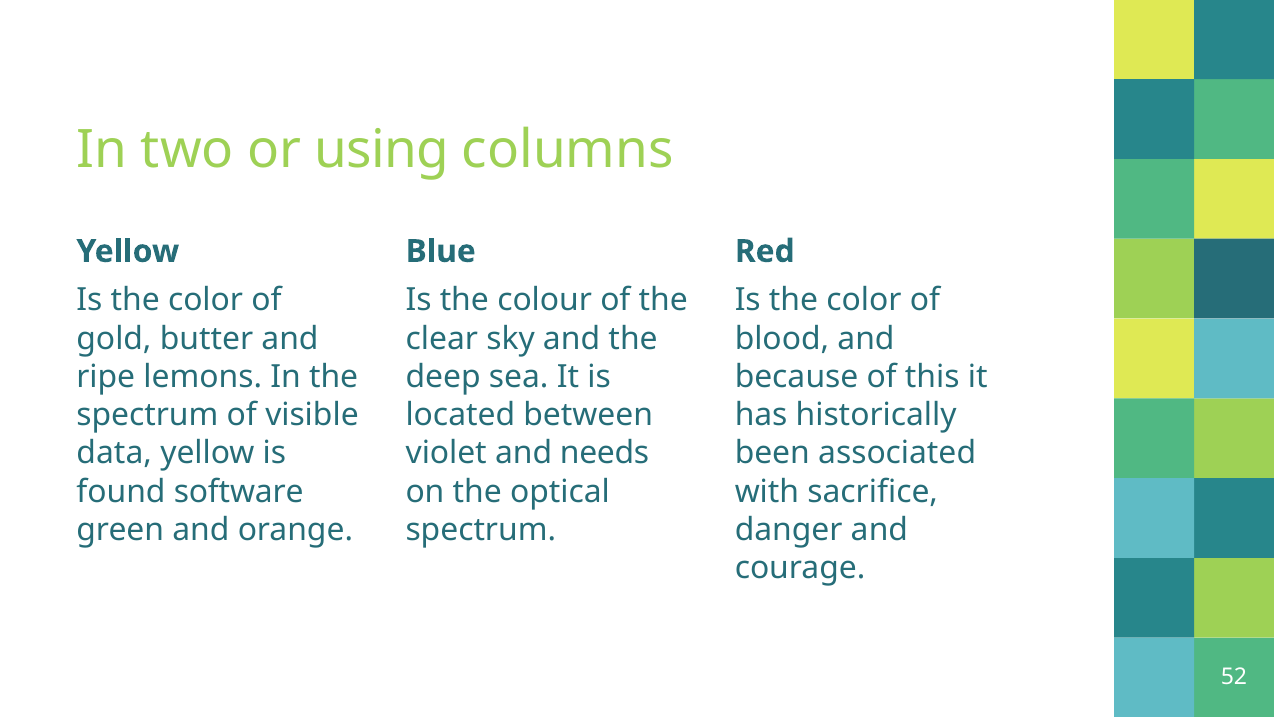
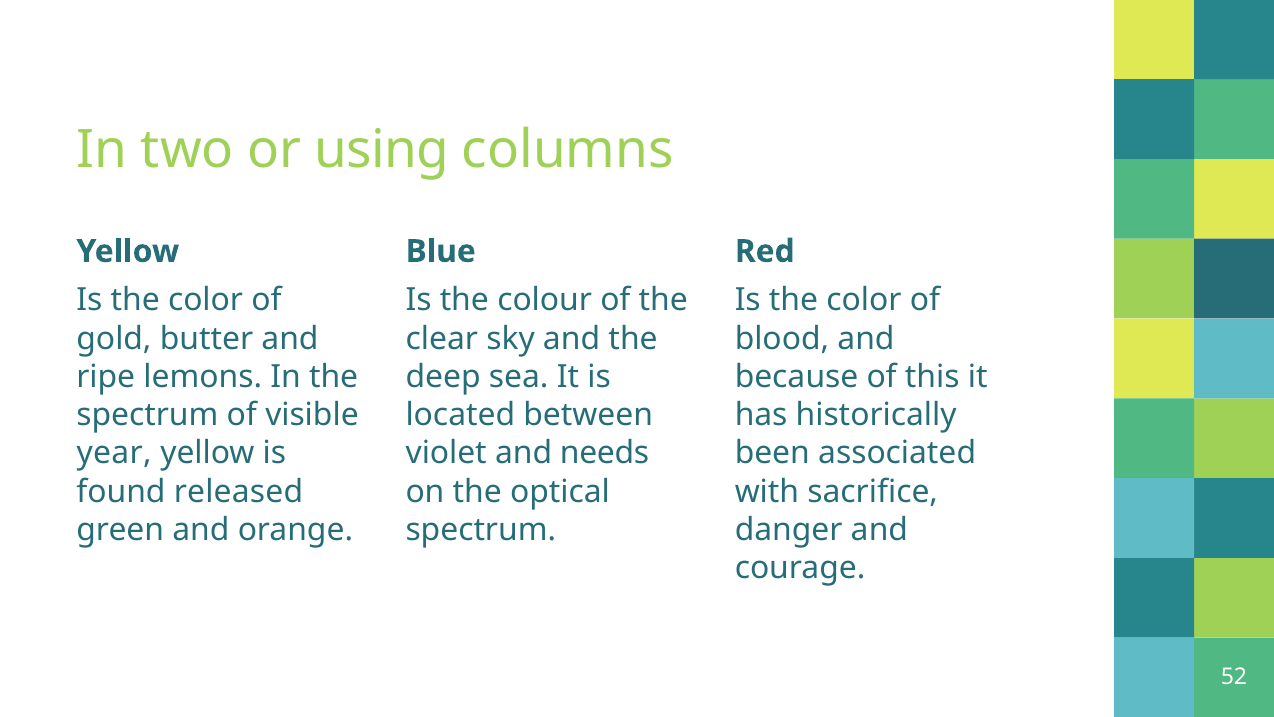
data: data -> year
software: software -> released
